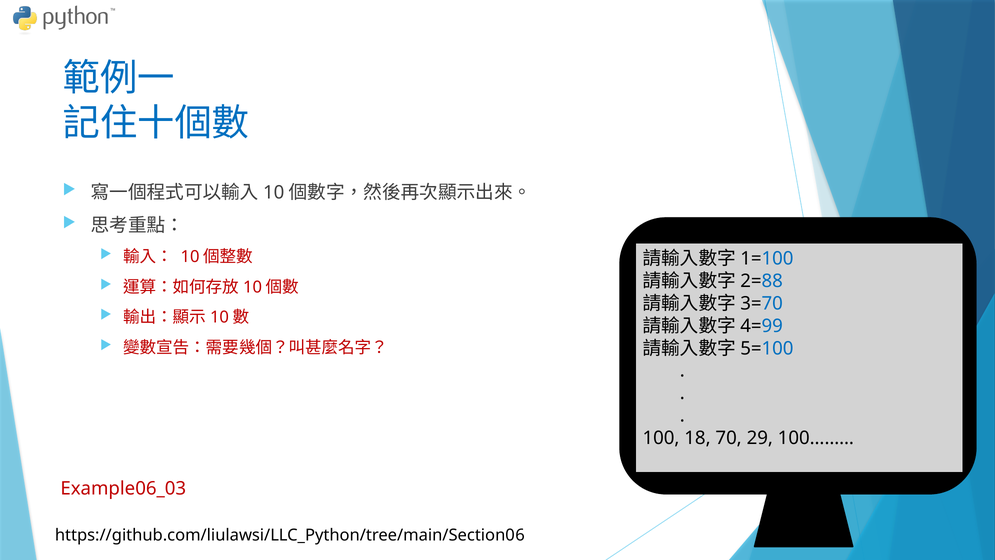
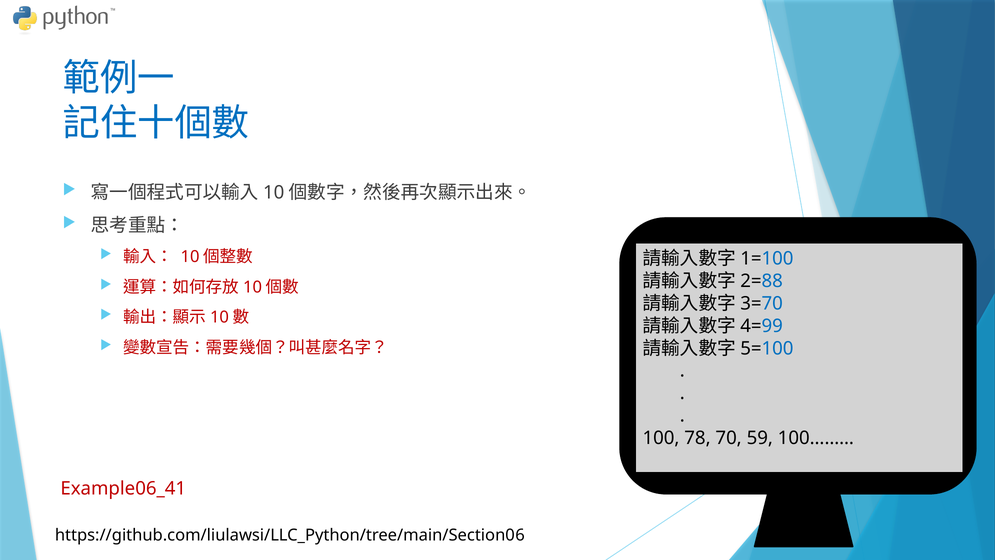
18: 18 -> 78
29: 29 -> 59
Example06_03: Example06_03 -> Example06_41
